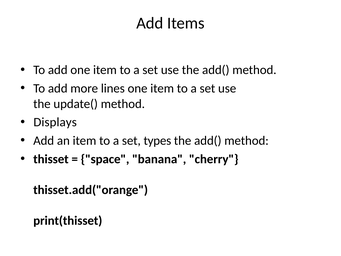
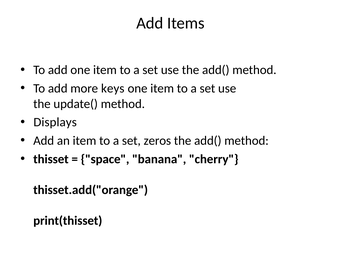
lines: lines -> keys
types: types -> zeros
